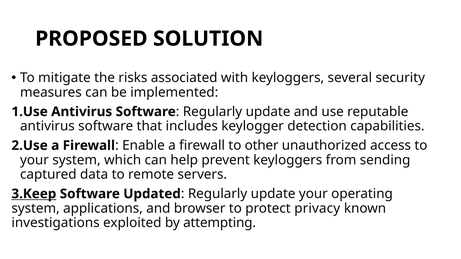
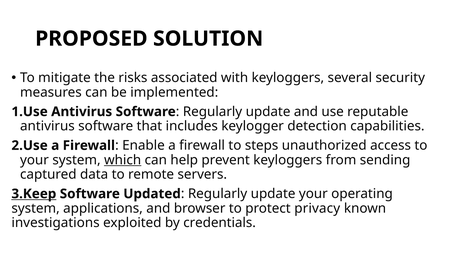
other: other -> steps
which underline: none -> present
attempting: attempting -> credentials
